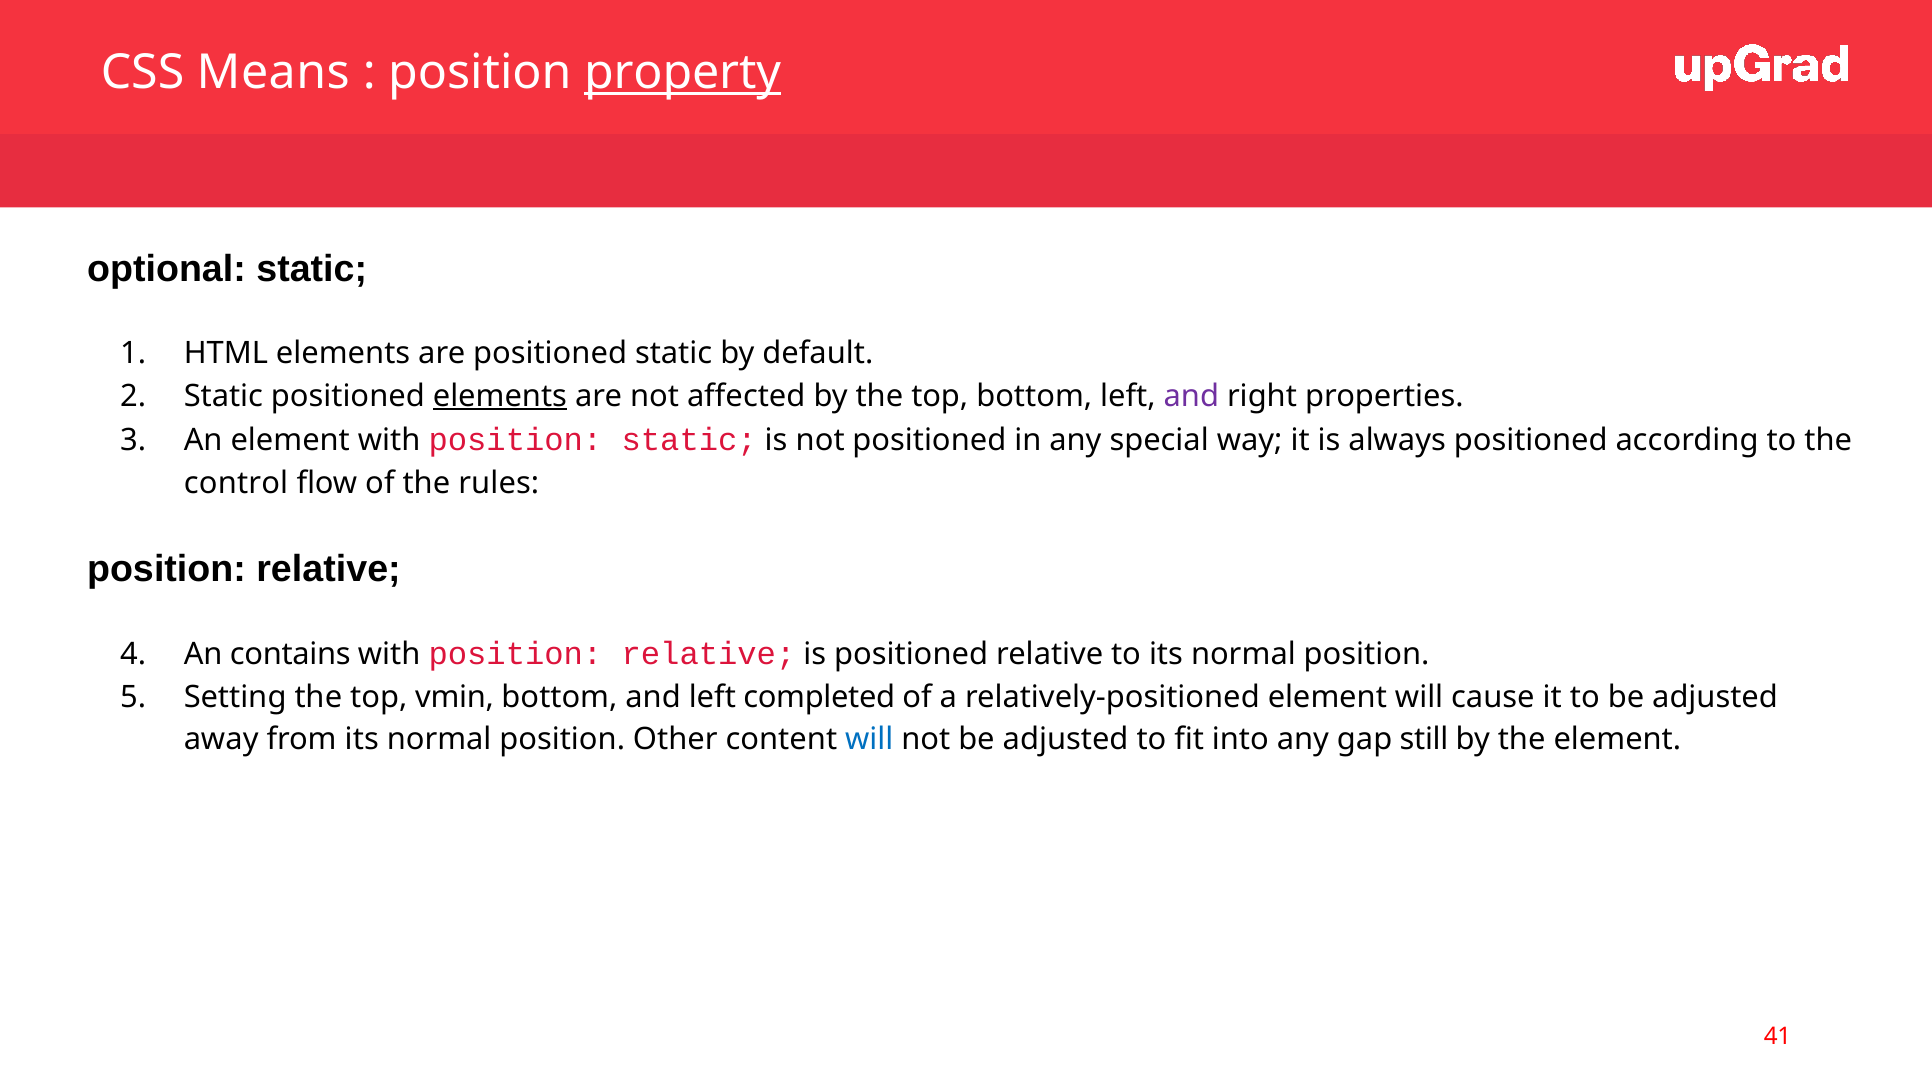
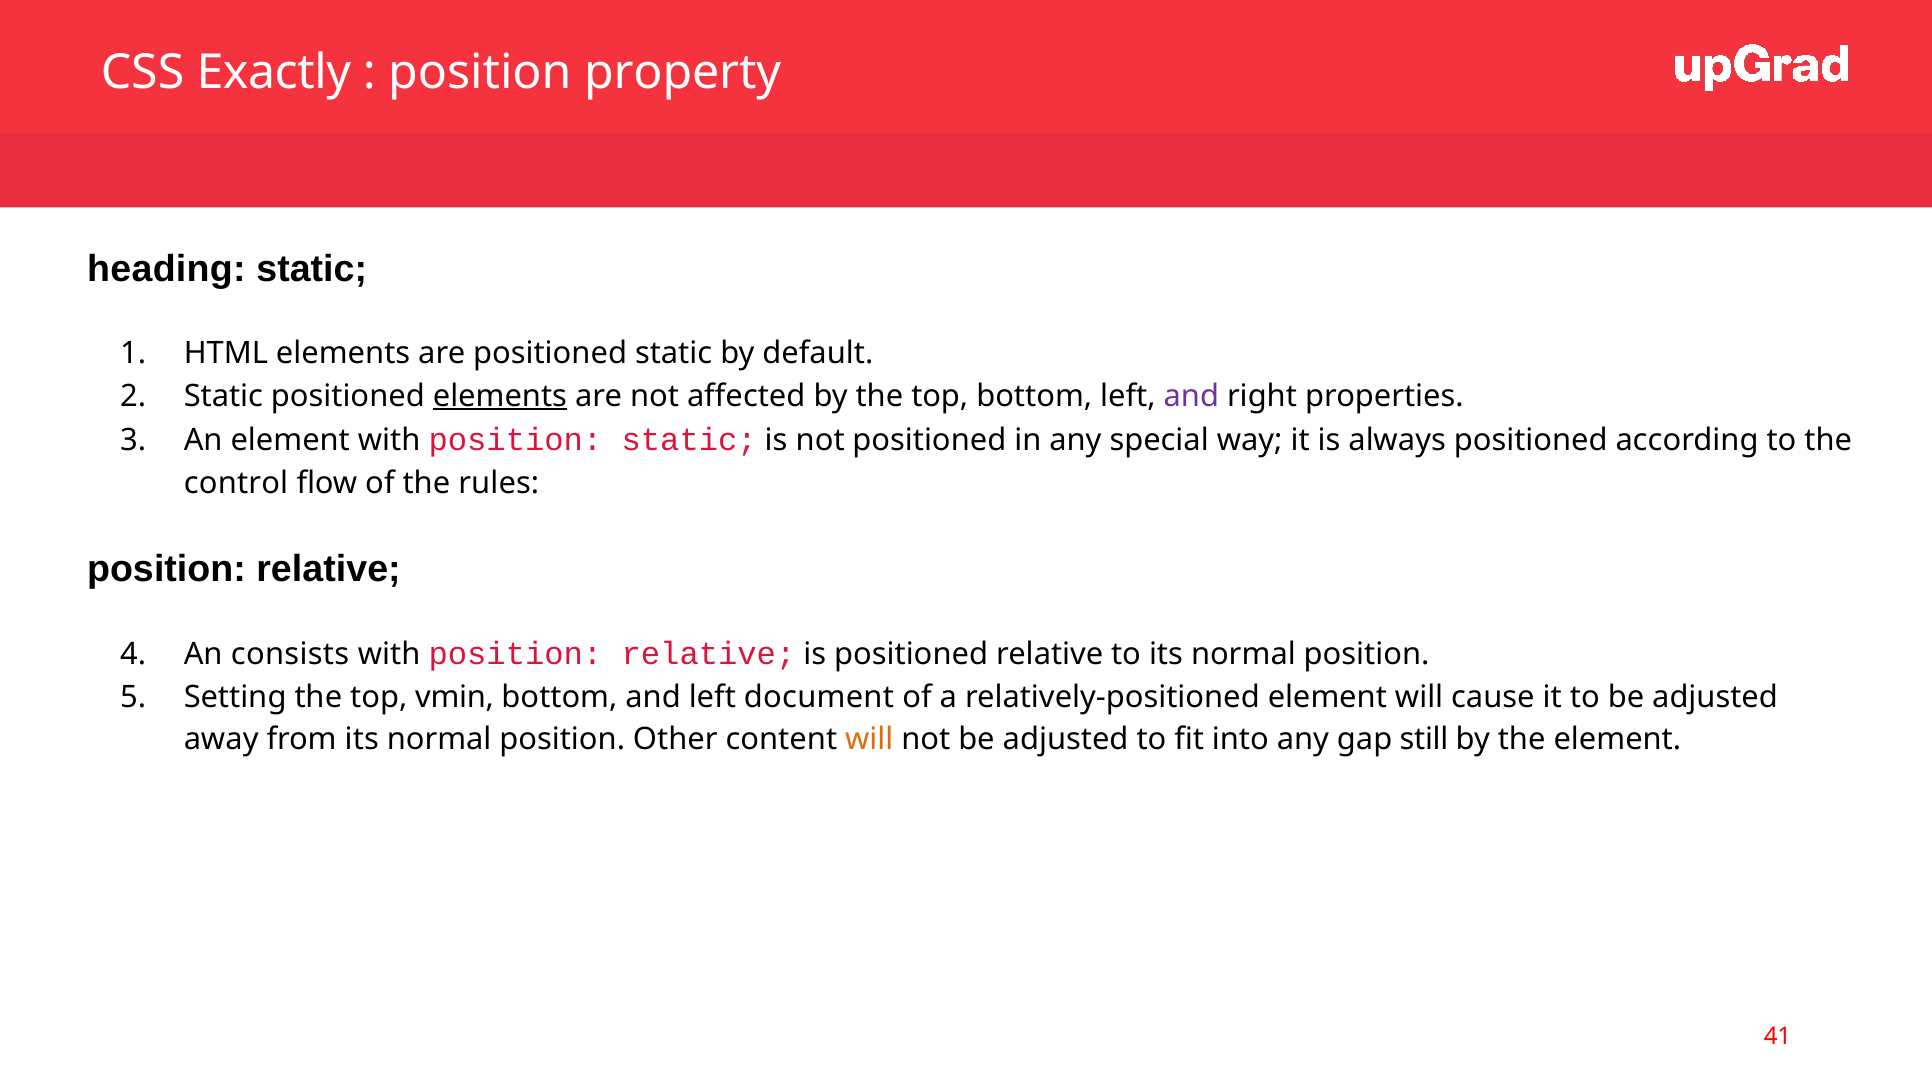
Means: Means -> Exactly
property underline: present -> none
optional: optional -> heading
contains: contains -> consists
completed: completed -> document
will at (869, 739) colour: blue -> orange
